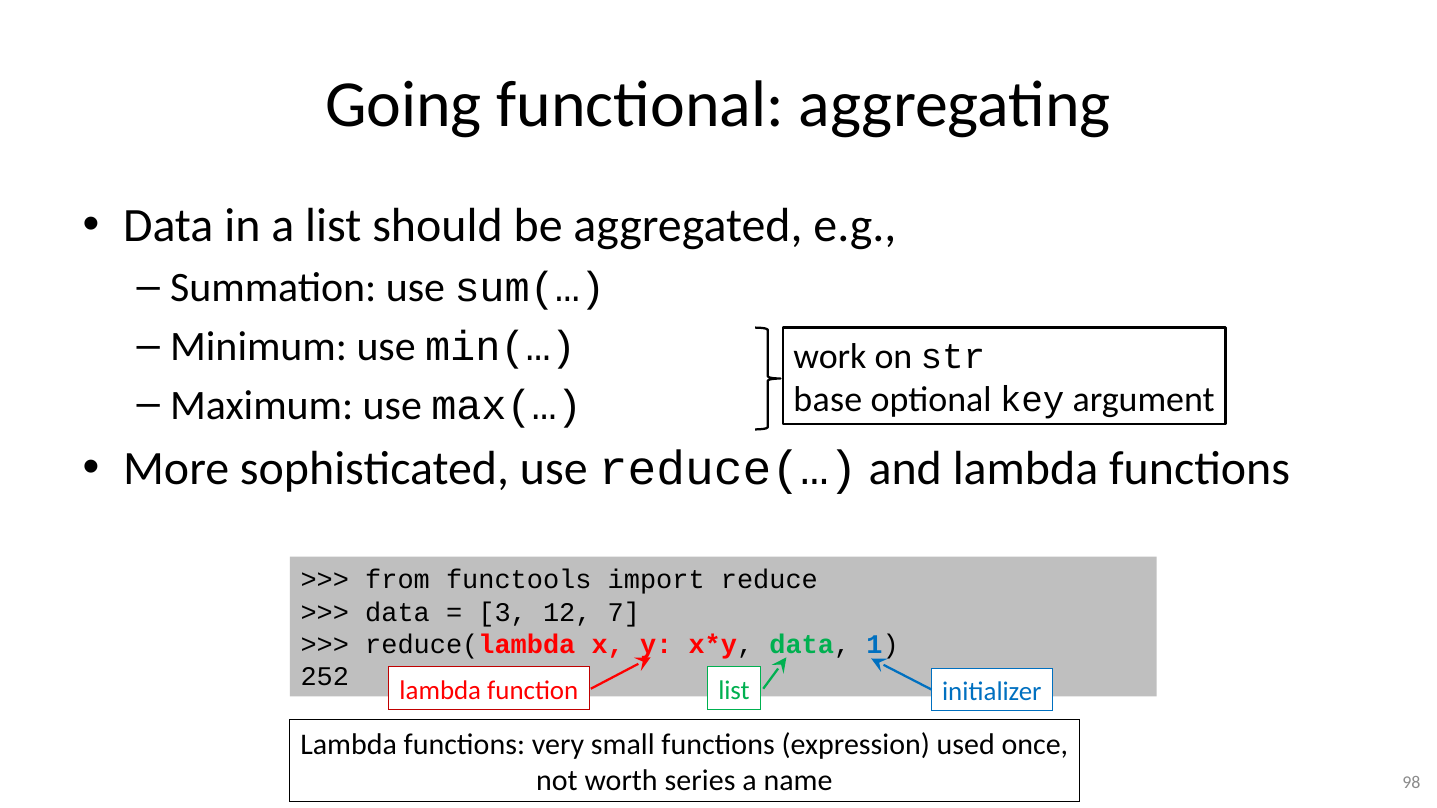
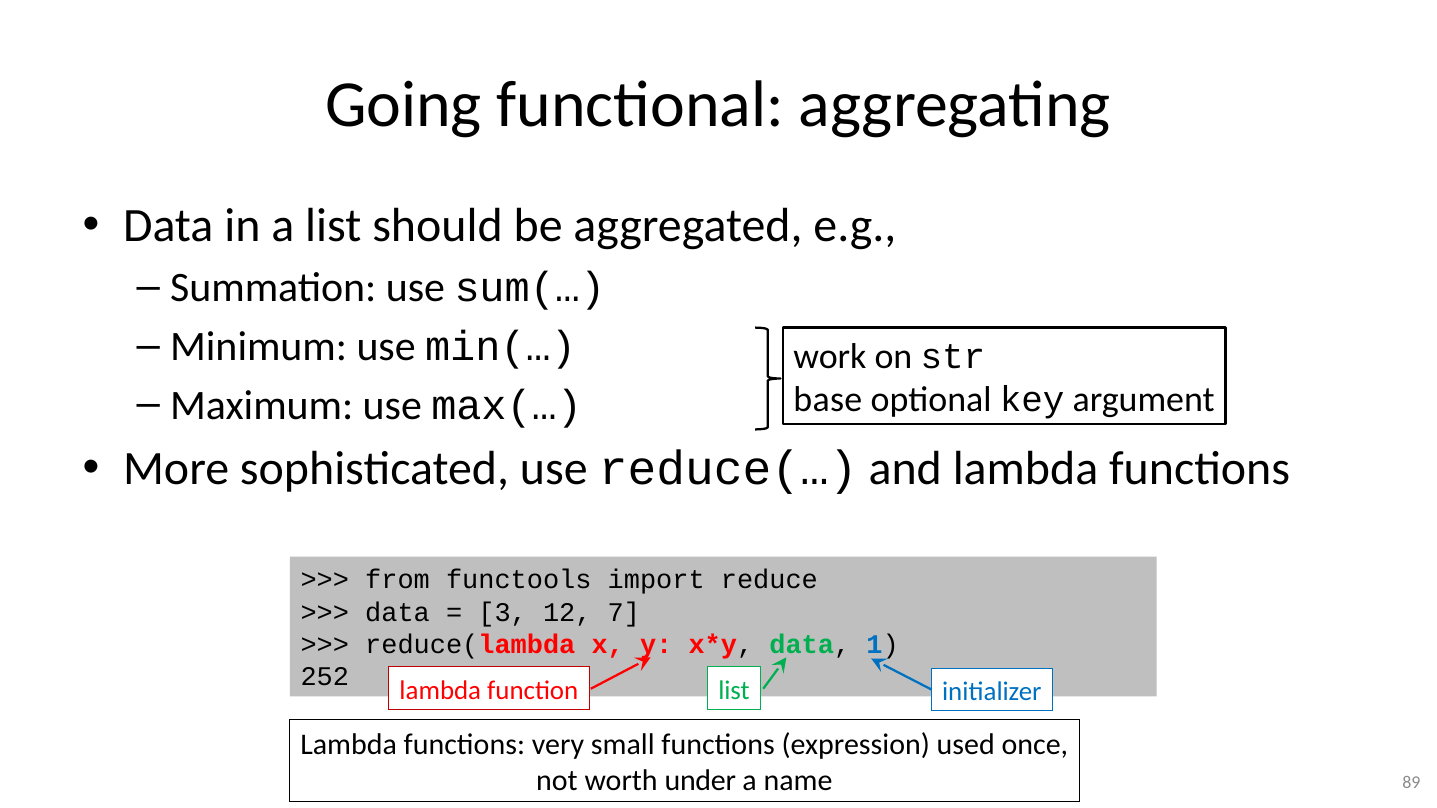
series: series -> under
98: 98 -> 89
